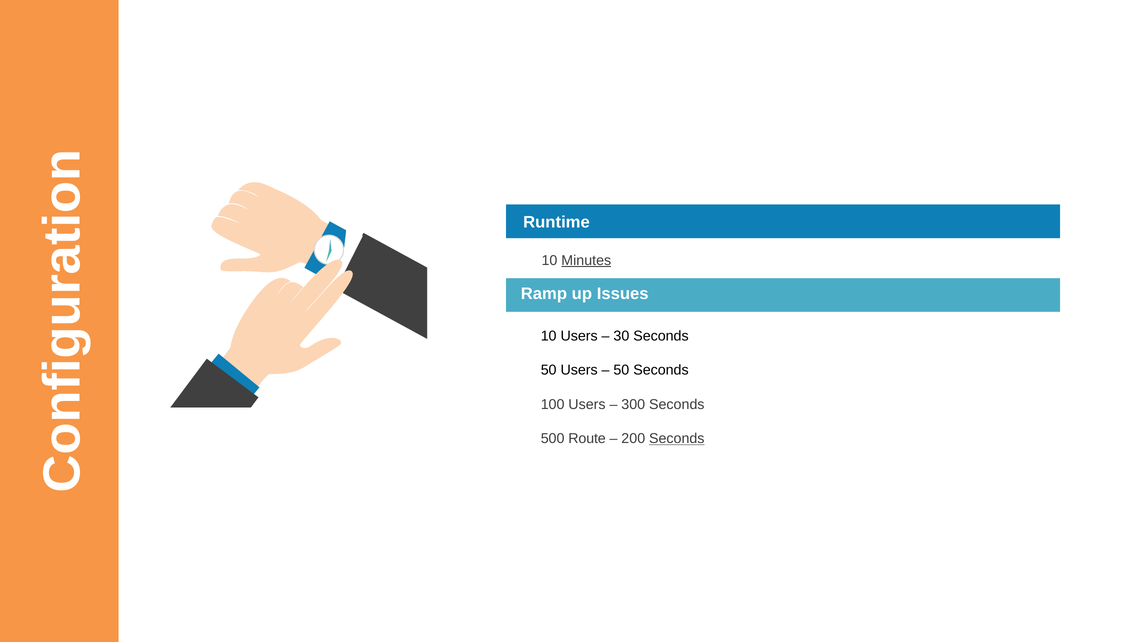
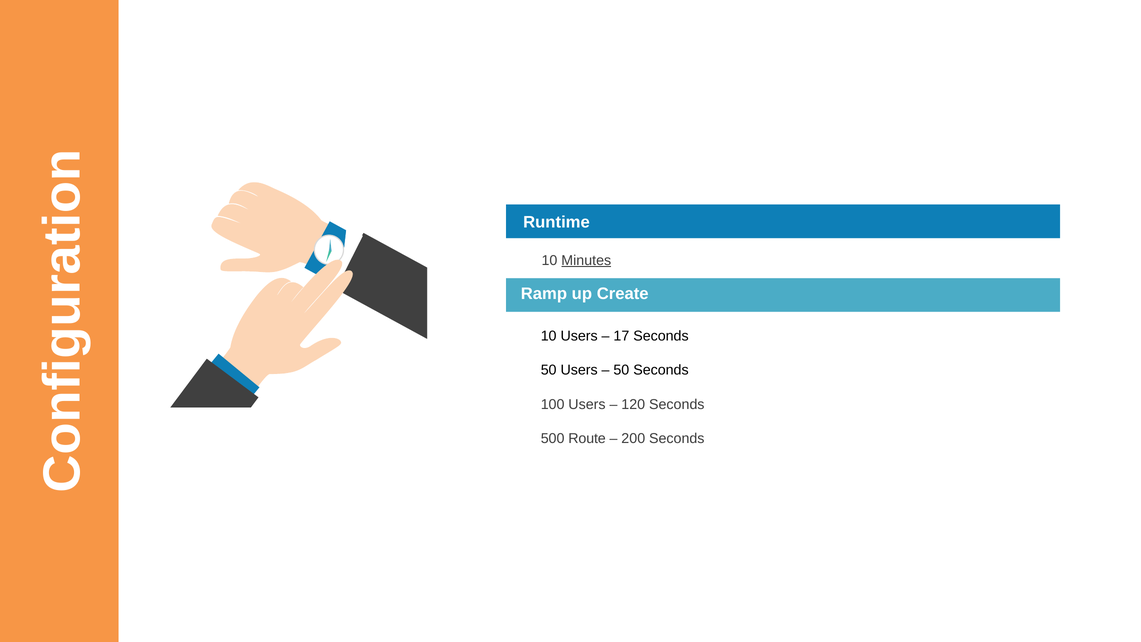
Issues: Issues -> Create
30: 30 -> 17
300: 300 -> 120
Seconds at (677, 439) underline: present -> none
